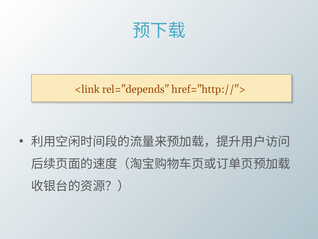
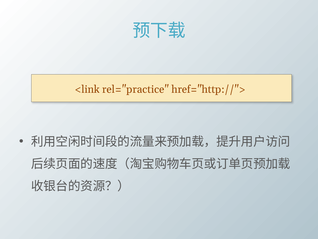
rel="depends: rel="depends -> rel="practice
